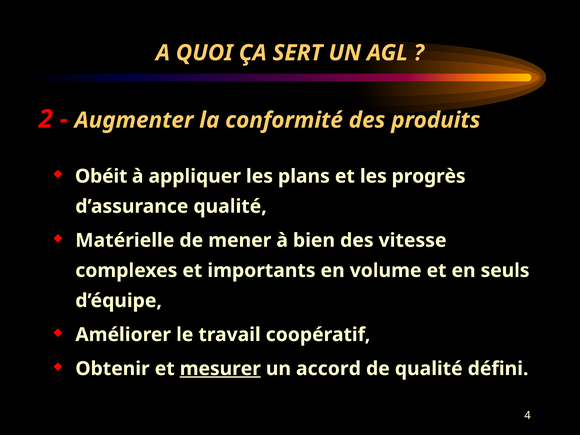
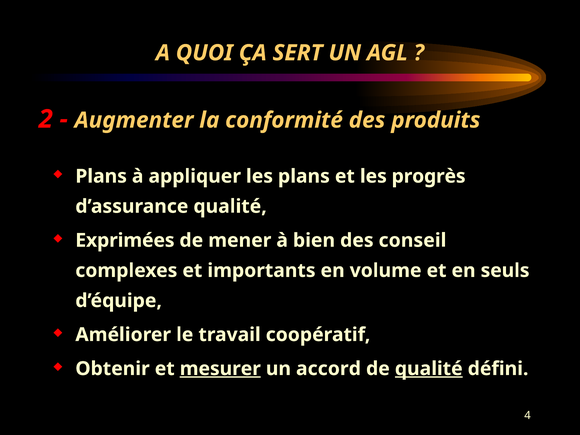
Obéit at (101, 176): Obéit -> Plans
Matérielle: Matérielle -> Exprimées
vitesse: vitesse -> conseil
qualité at (429, 369) underline: none -> present
